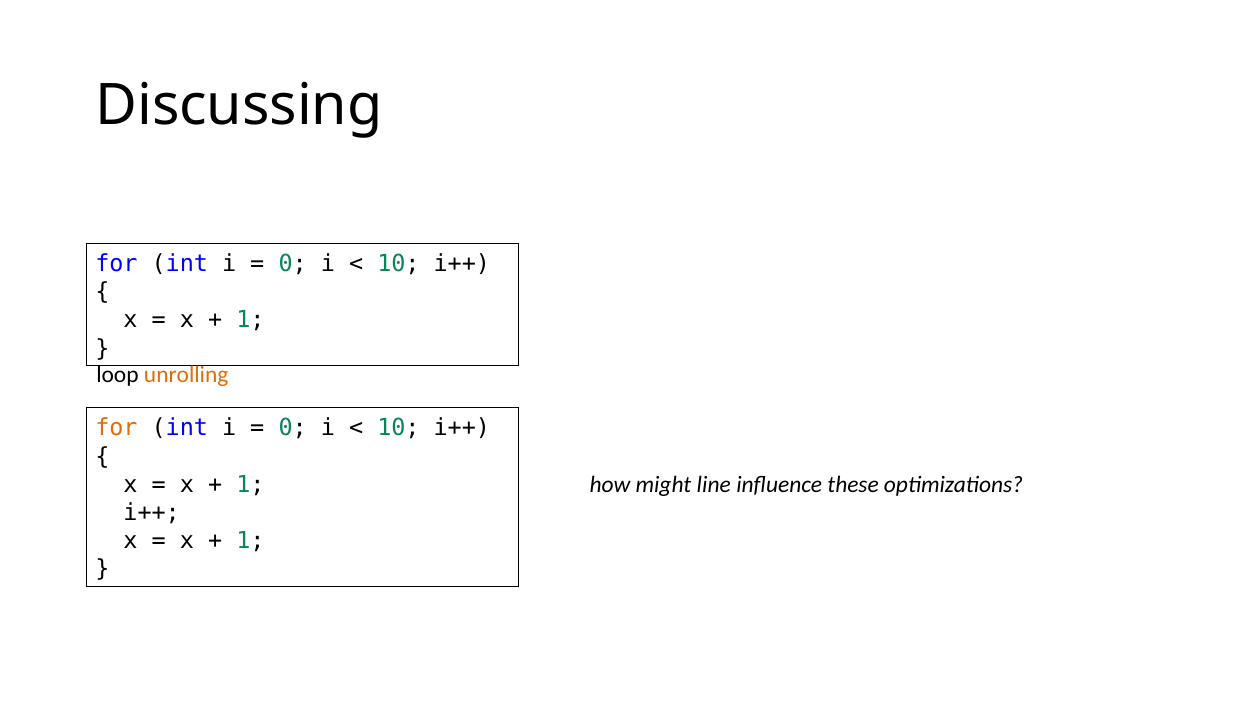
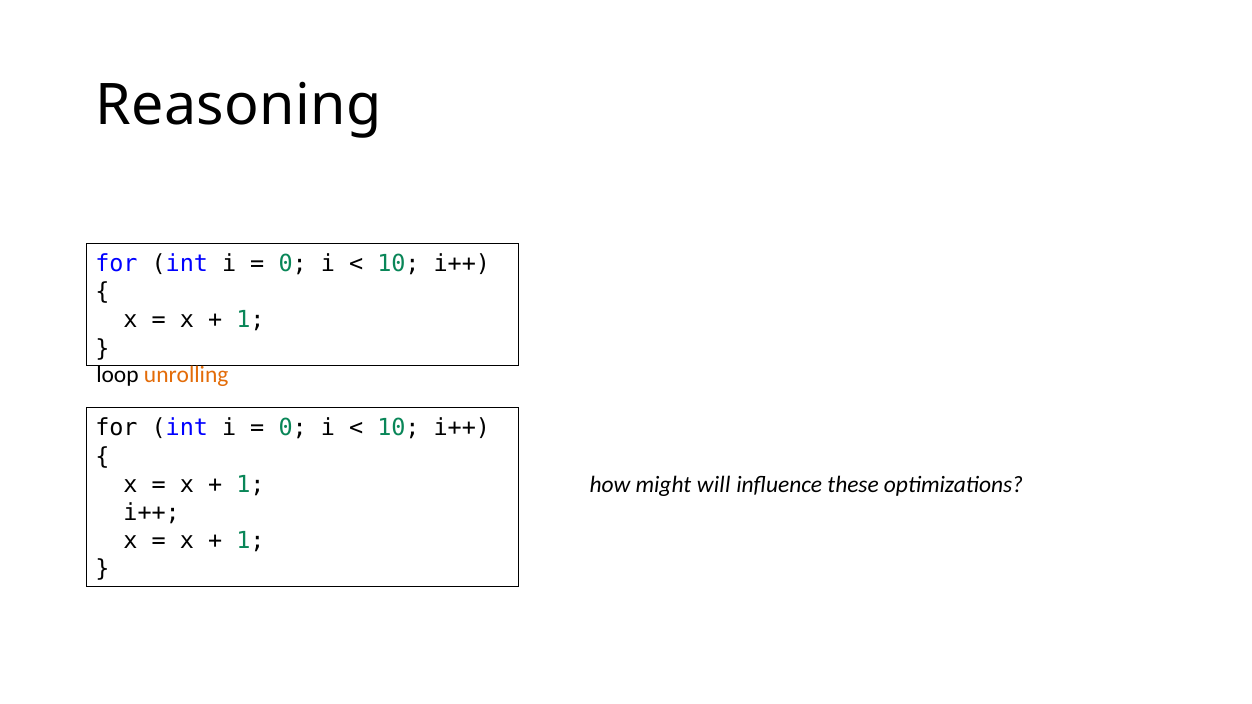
Discussing: Discussing -> Reasoning
for at (116, 428) colour: orange -> black
line: line -> will
